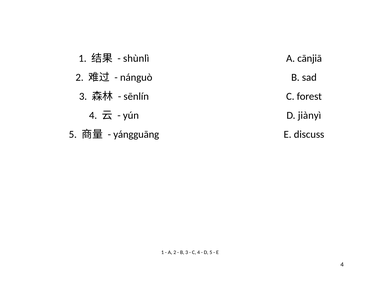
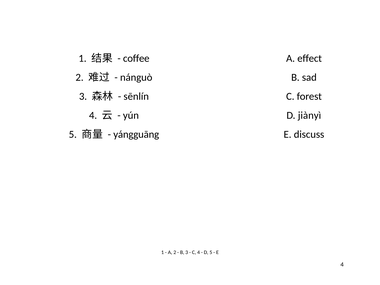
shùnlì: shùnlì -> coffee
cānjiā: cānjiā -> effect
